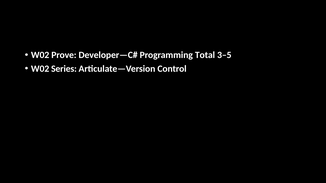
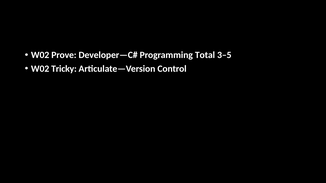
Series: Series -> Tricky
